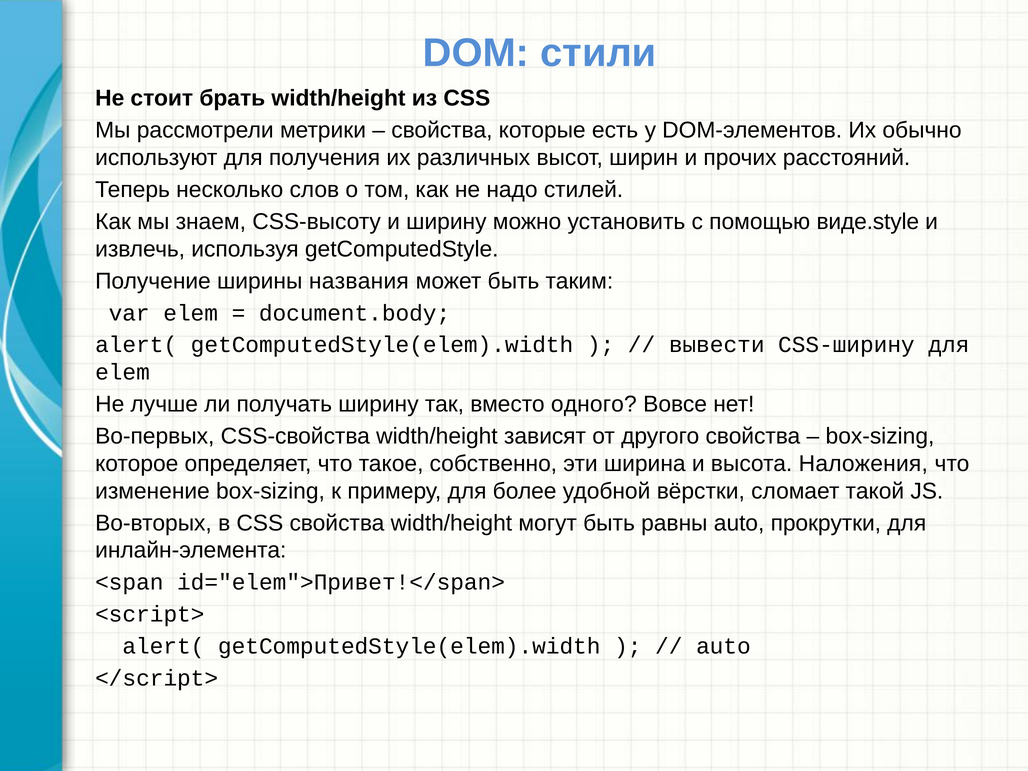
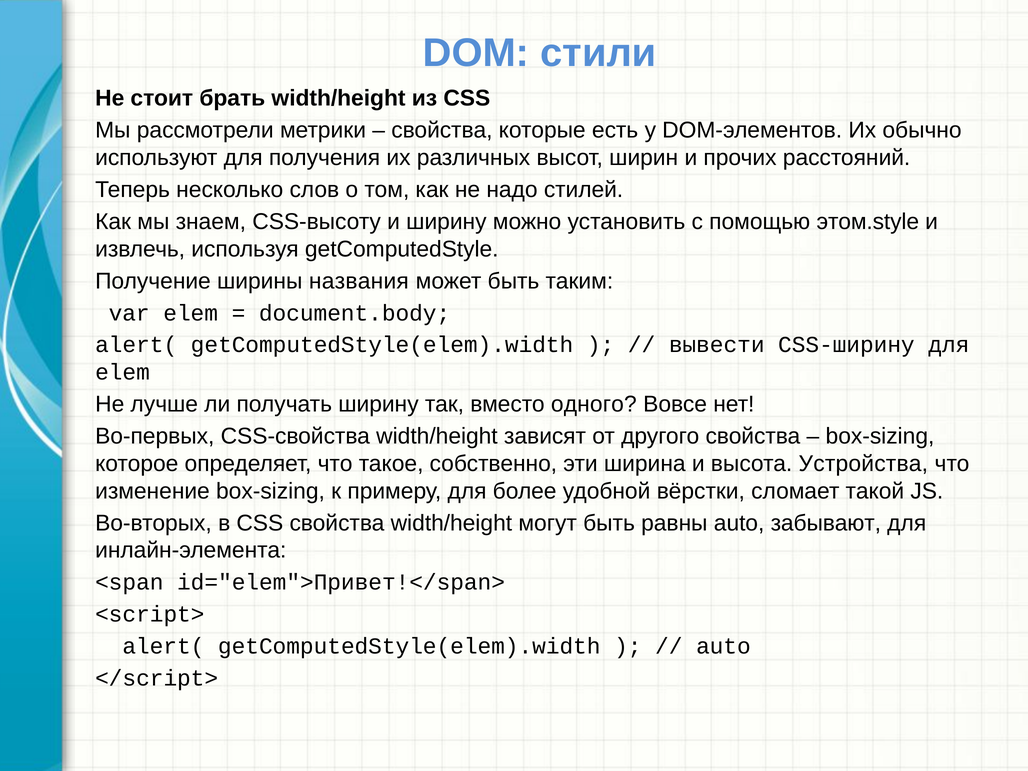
виде.style: виде.style -> этом.style
Наложения: Наложения -> Устройства
прокрутки: прокрутки -> забывают
